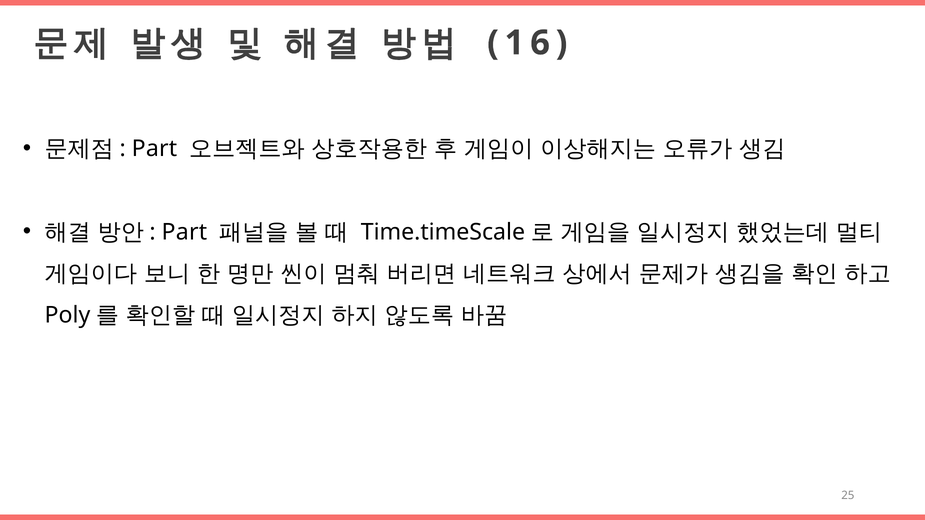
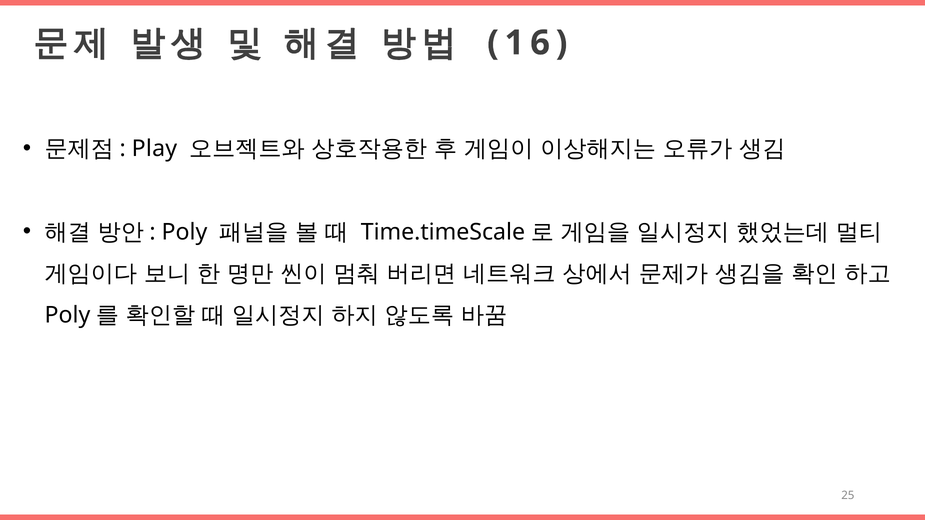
Part at (154, 149): Part -> Play
Part at (184, 232): Part -> Poly
